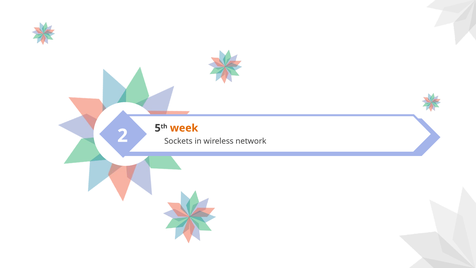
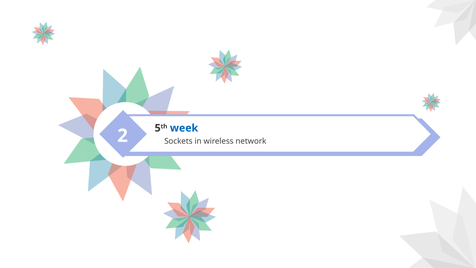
week colour: orange -> blue
